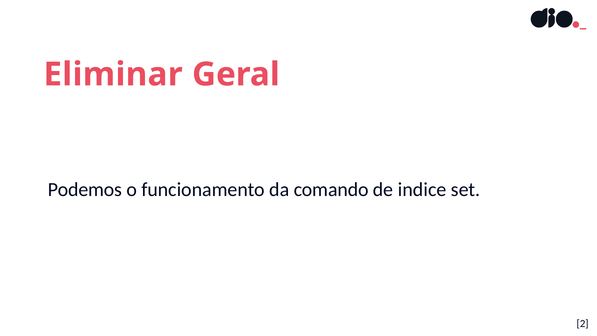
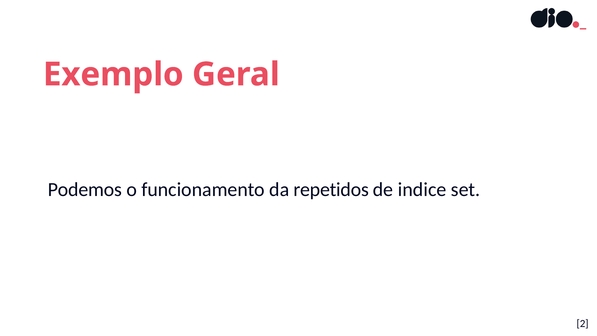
Eliminar: Eliminar -> Exemplo
comando: comando -> repetidos
